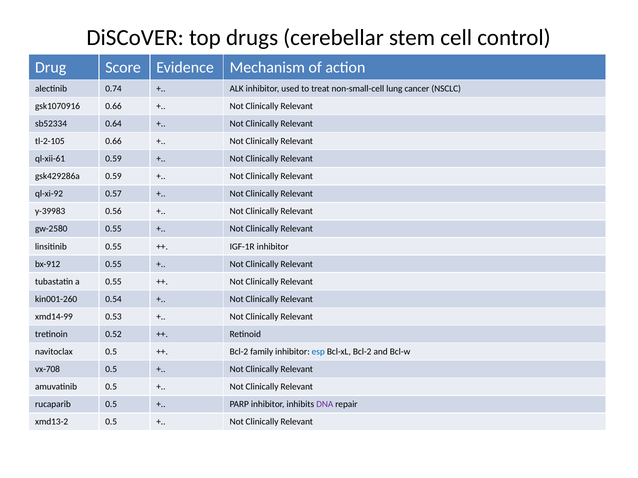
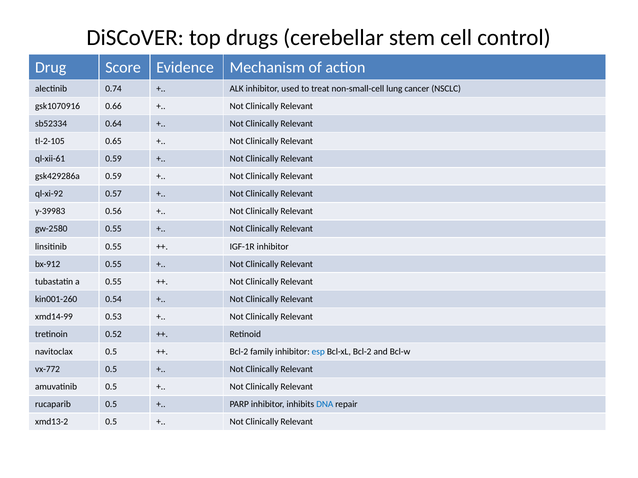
tl-2-105 0.66: 0.66 -> 0.65
vx-708: vx-708 -> vx-772
DNA colour: purple -> blue
